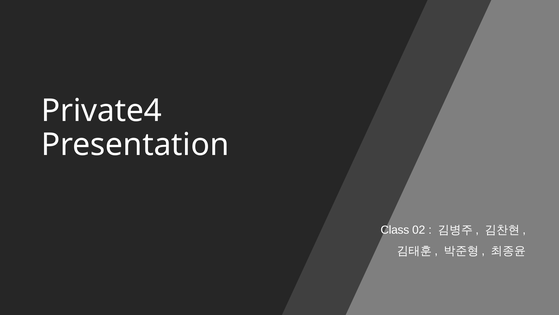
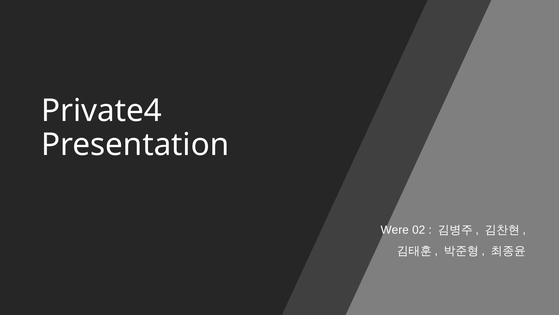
Class: Class -> Were
